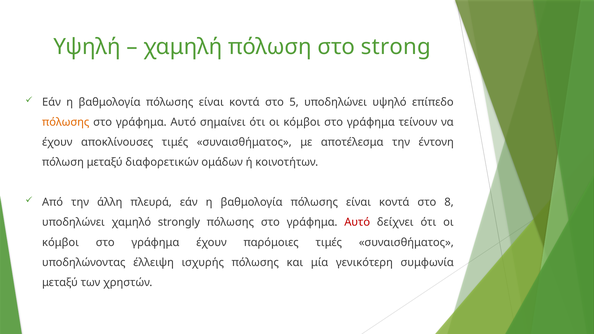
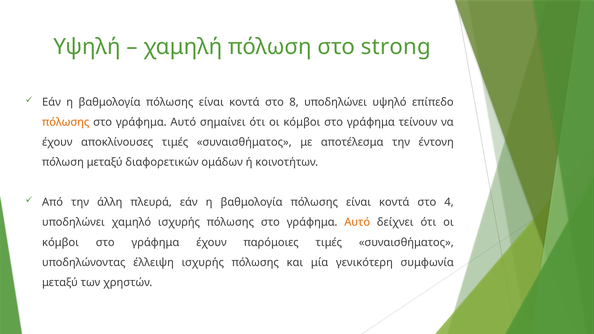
5: 5 -> 8
8: 8 -> 4
χαμηλό strongly: strongly -> ισχυρής
Αυτό at (357, 222) colour: red -> orange
